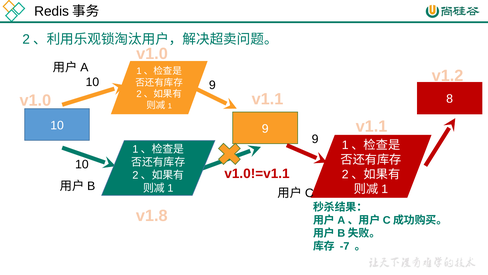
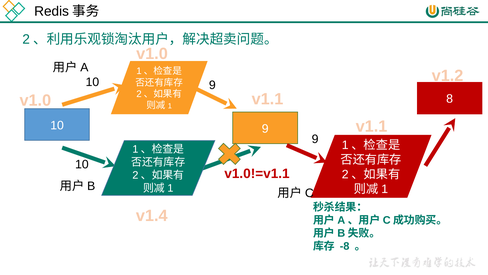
v1.8: v1.8 -> v1.4
-7: -7 -> -8
